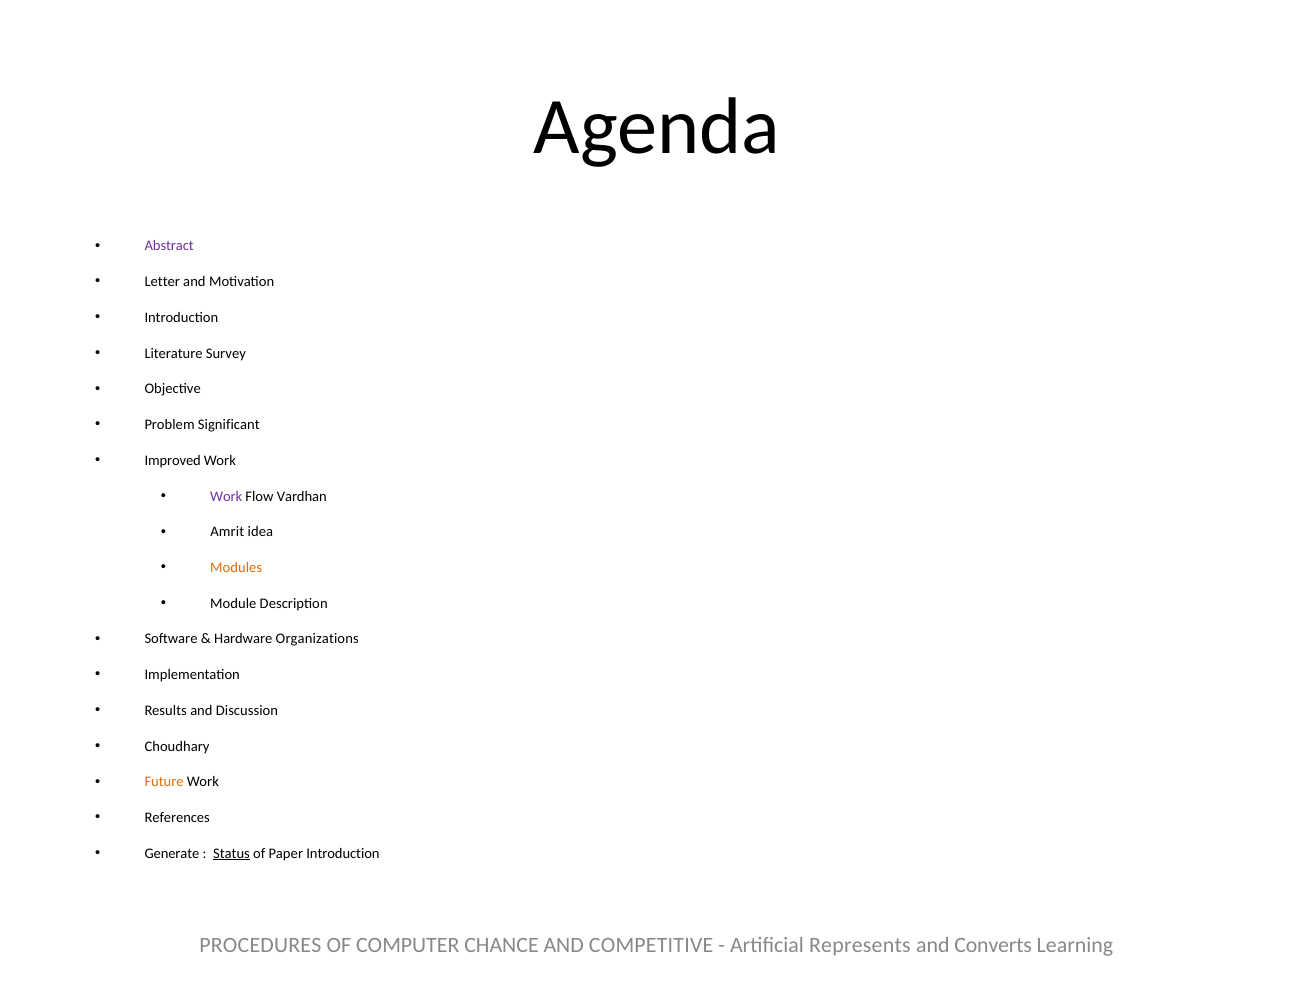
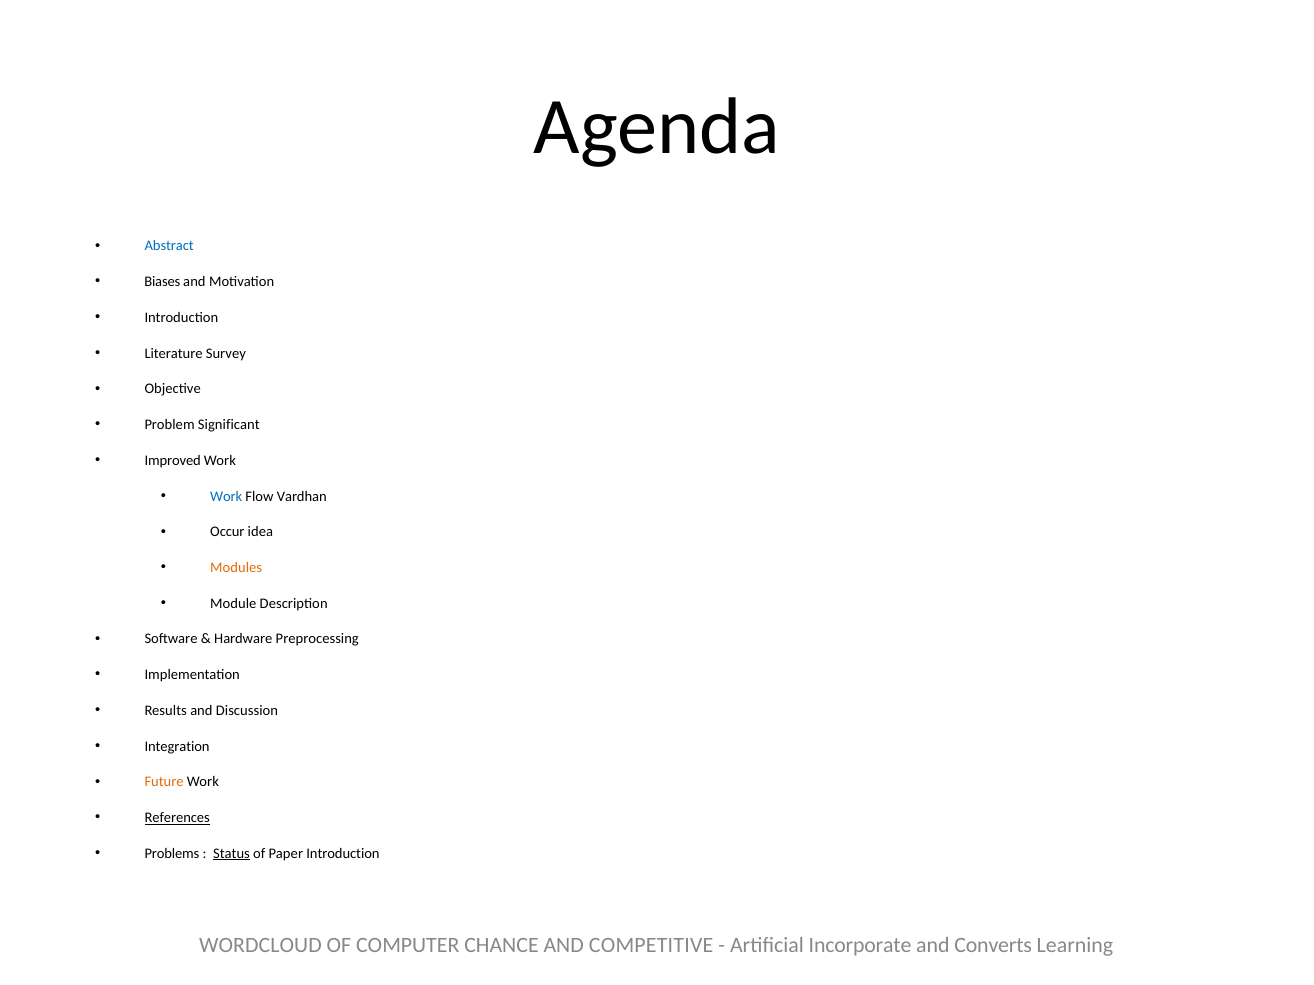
Abstract colour: purple -> blue
Letter: Letter -> Biases
Work at (226, 497) colour: purple -> blue
Amrit: Amrit -> Occur
Organizations: Organizations -> Preprocessing
Choudhary: Choudhary -> Integration
References underline: none -> present
Generate: Generate -> Problems
PROCEDURES: PROCEDURES -> WORDCLOUD
Represents: Represents -> Incorporate
